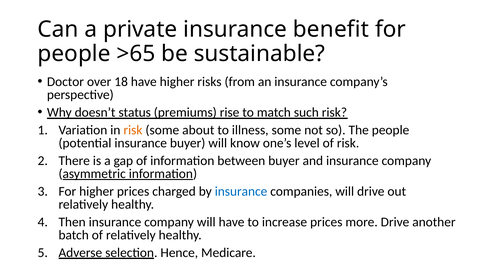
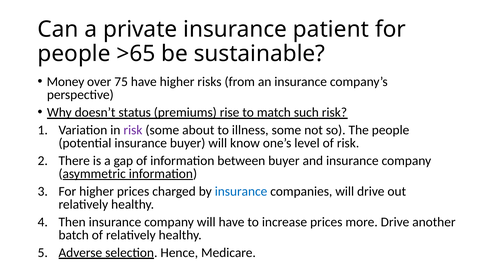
benefit: benefit -> patient
Doctor: Doctor -> Money
18: 18 -> 75
risk at (133, 130) colour: orange -> purple
